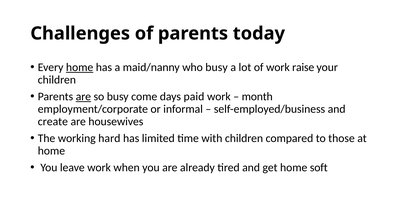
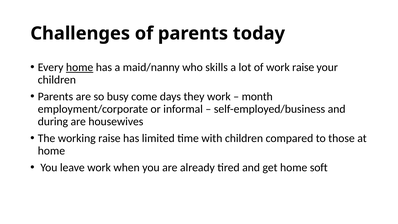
who busy: busy -> skills
are at (83, 97) underline: present -> none
paid: paid -> they
create: create -> during
working hard: hard -> raise
